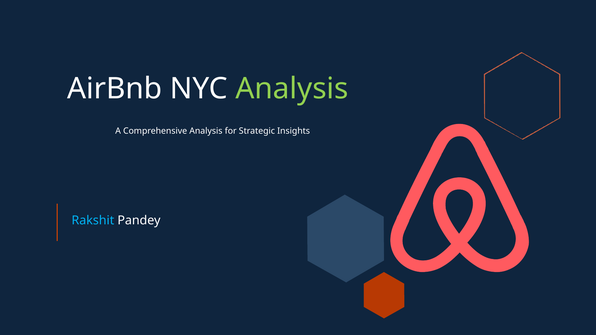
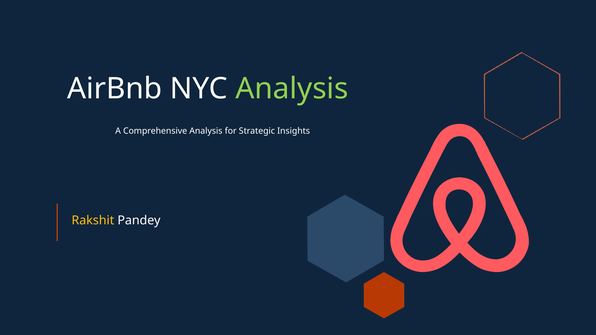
Rakshit colour: light blue -> yellow
